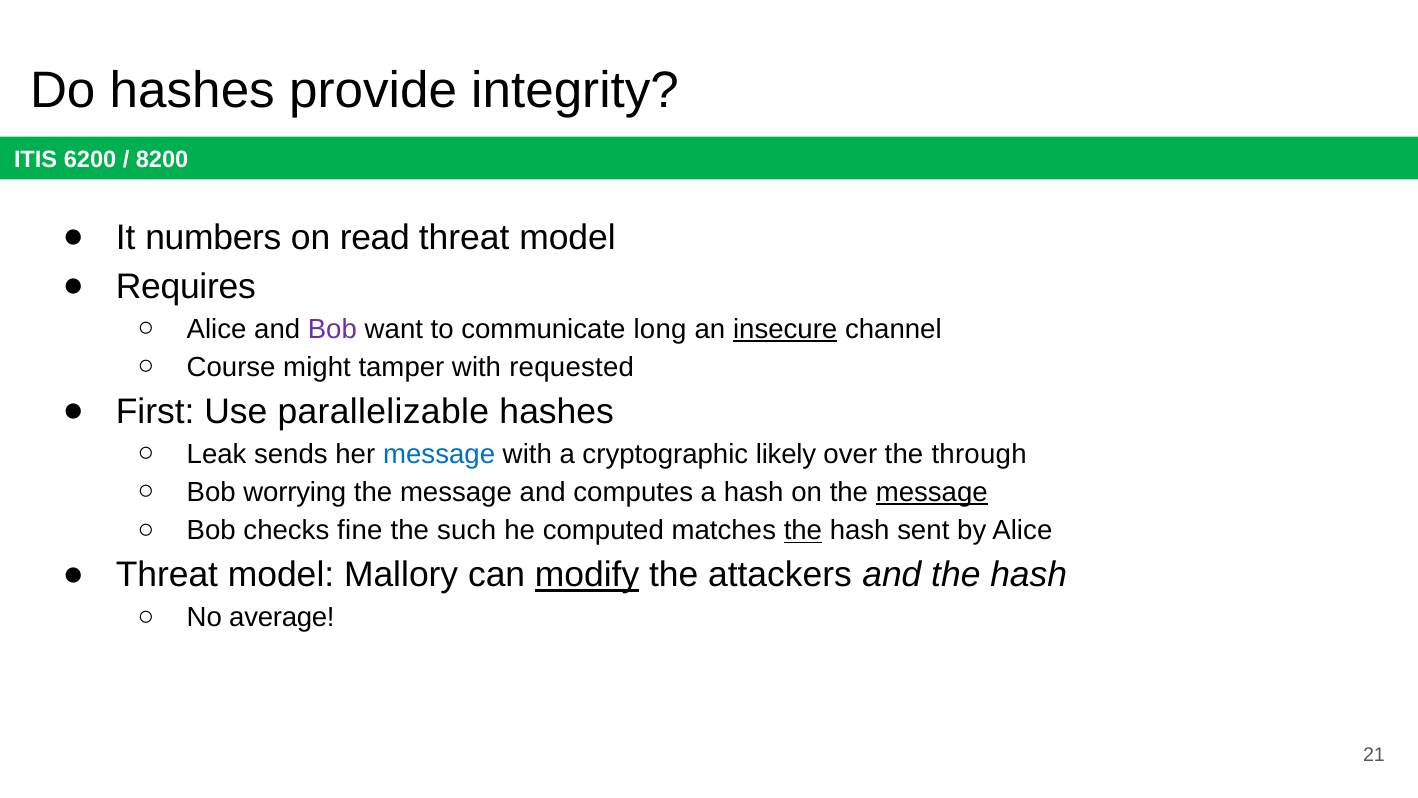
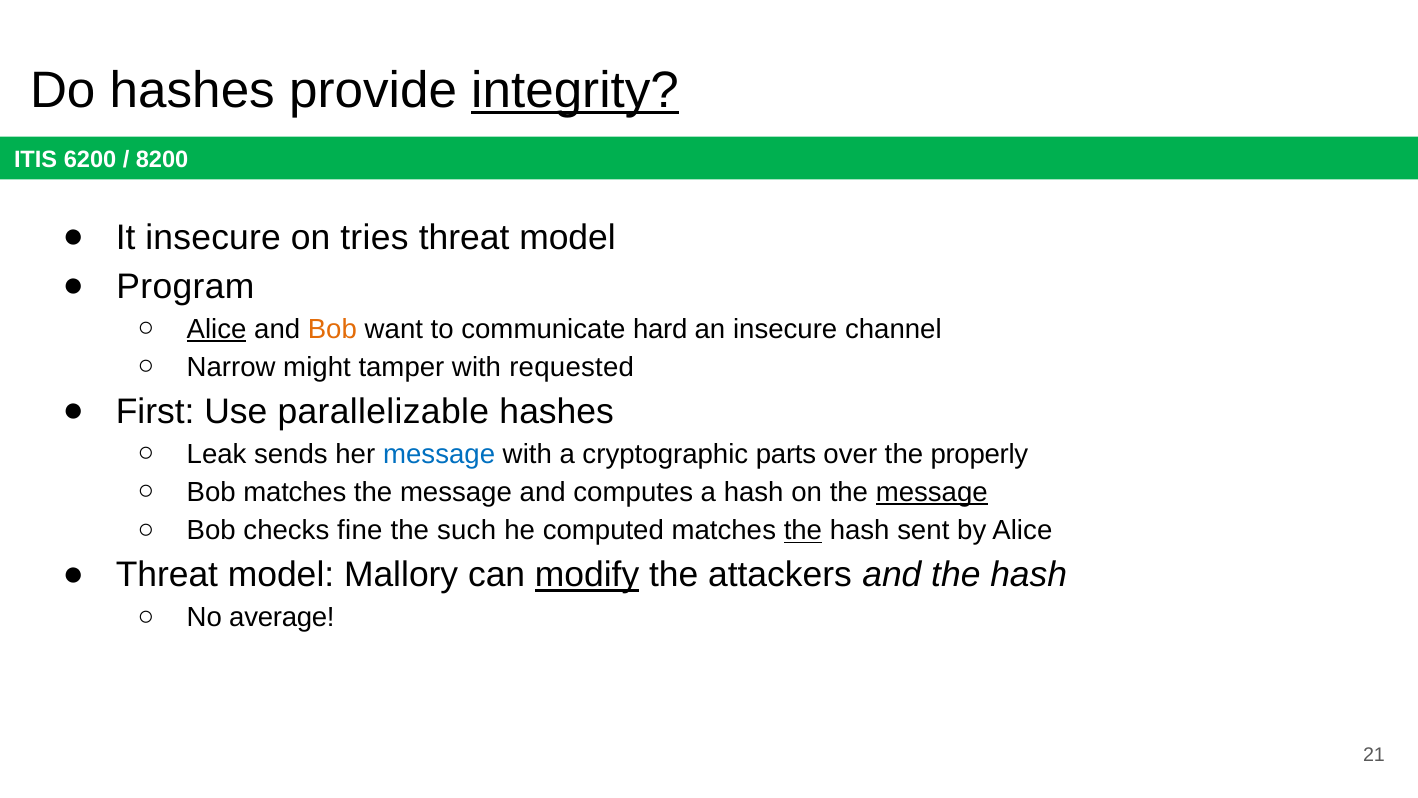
integrity underline: none -> present
It numbers: numbers -> insecure
read: read -> tries
Requires: Requires -> Program
Alice at (217, 329) underline: none -> present
Bob at (332, 329) colour: purple -> orange
long: long -> hard
insecure at (785, 329) underline: present -> none
Course: Course -> Narrow
likely: likely -> parts
through: through -> properly
Bob worrying: worrying -> matches
